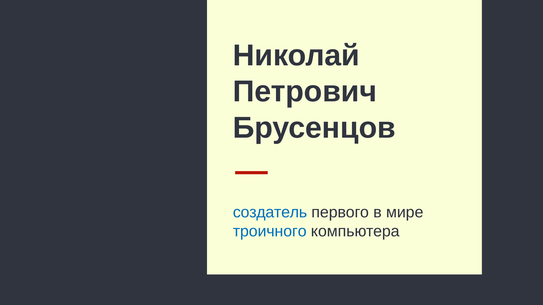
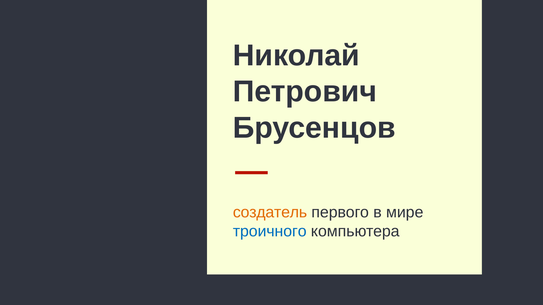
создатель colour: blue -> orange
